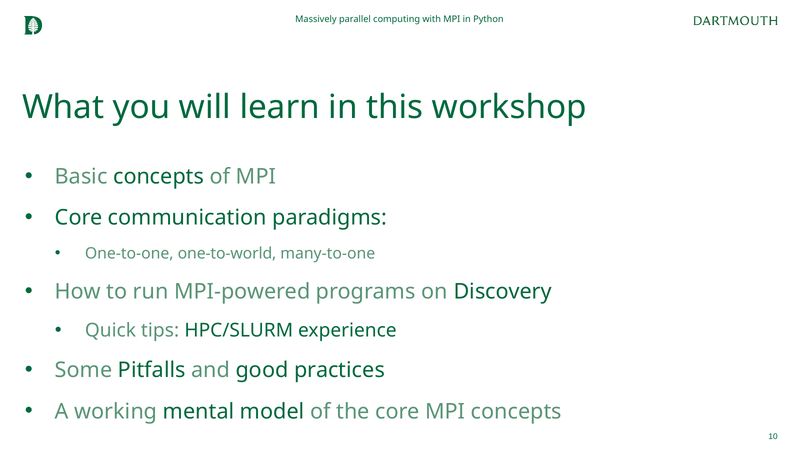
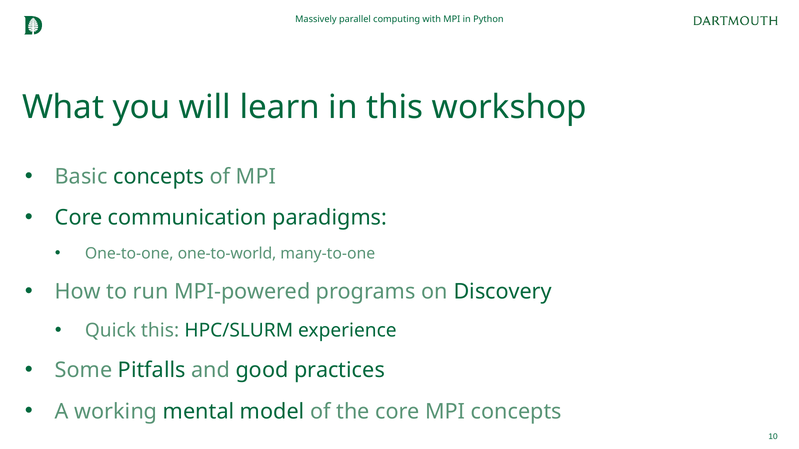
Quick tips: tips -> this
